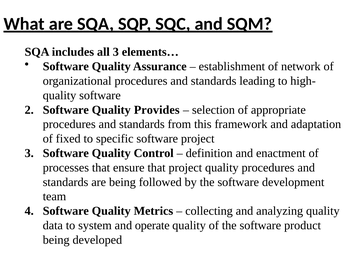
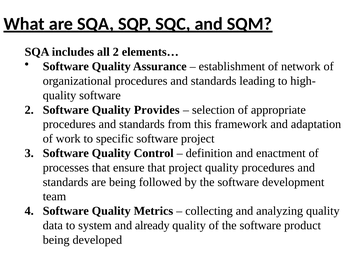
all 3: 3 -> 2
fixed: fixed -> work
operate: operate -> already
